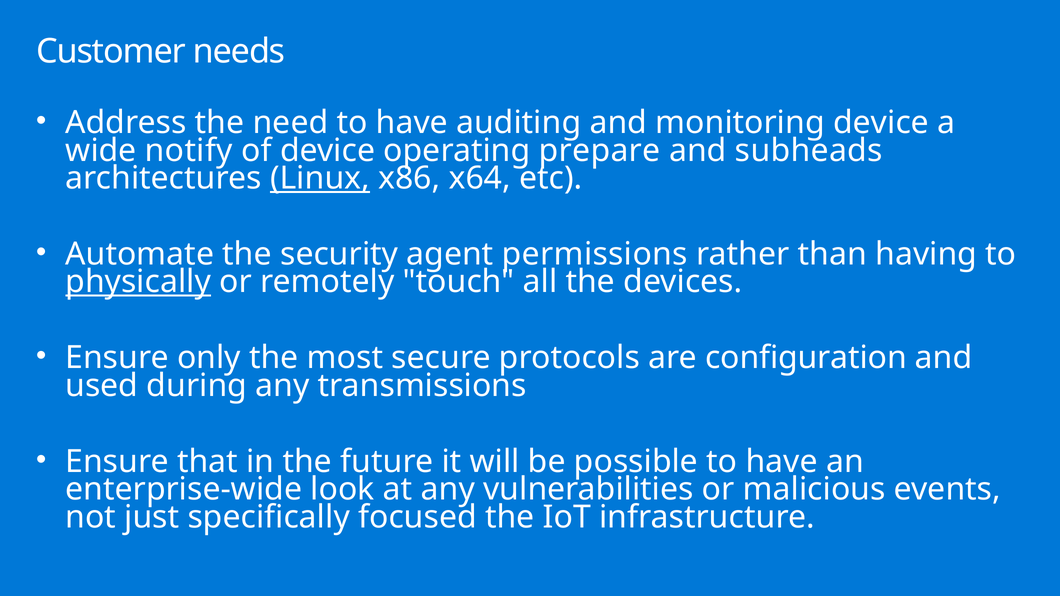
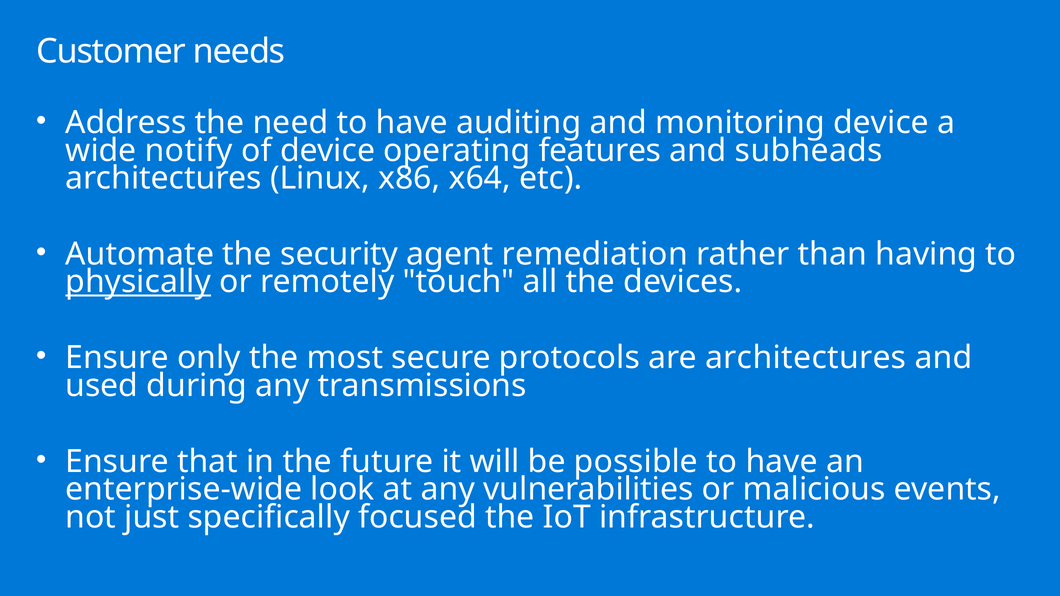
prepare: prepare -> features
Linux underline: present -> none
permissions: permissions -> remediation
are configuration: configuration -> architectures
